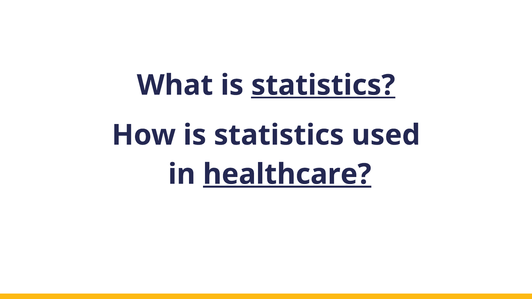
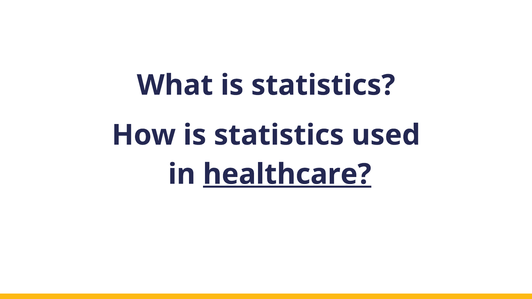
statistics at (323, 85) underline: present -> none
